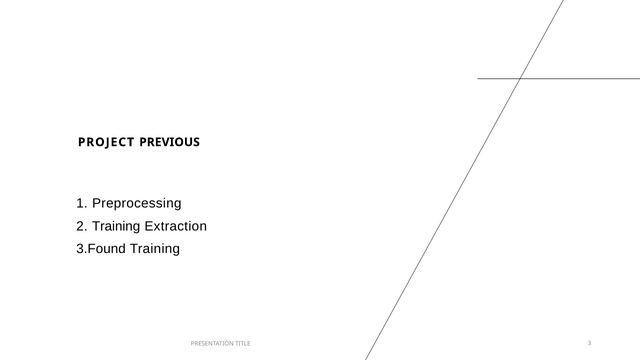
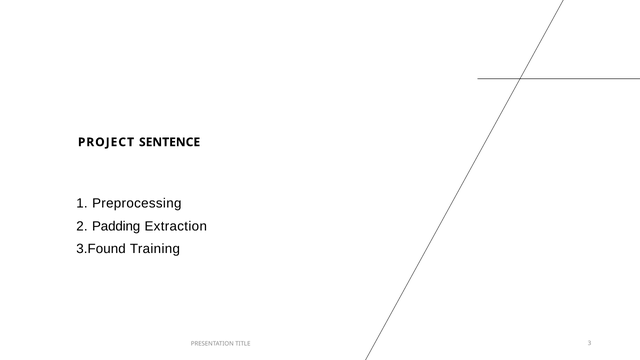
PREVIOUS: PREVIOUS -> SENTENCE
2 Training: Training -> Padding
